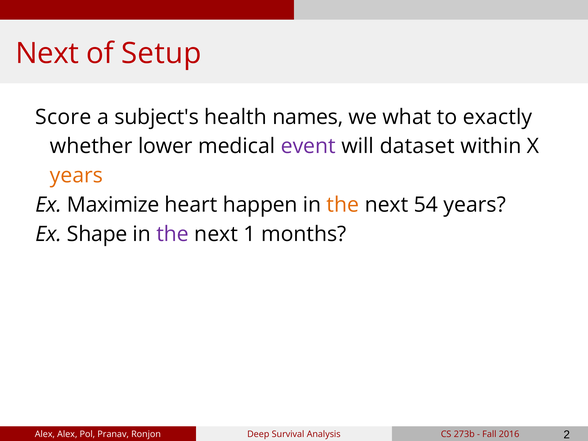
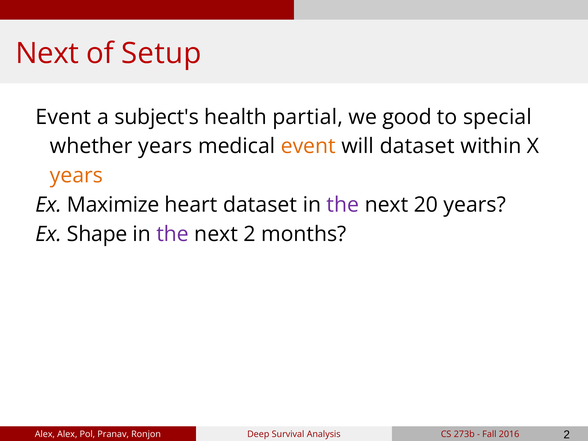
Score at (63, 117): Score -> Event
names: names -> partial
what: what -> good
exactly: exactly -> special
whether lower: lower -> years
event at (308, 146) colour: purple -> orange
heart happen: happen -> dataset
the at (343, 205) colour: orange -> purple
54: 54 -> 20
next 1: 1 -> 2
